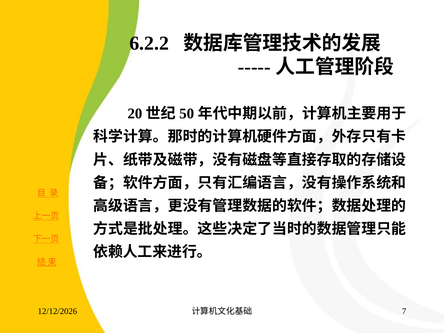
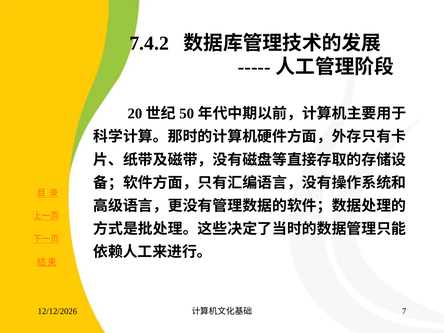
6.2.2: 6.2.2 -> 7.4.2
